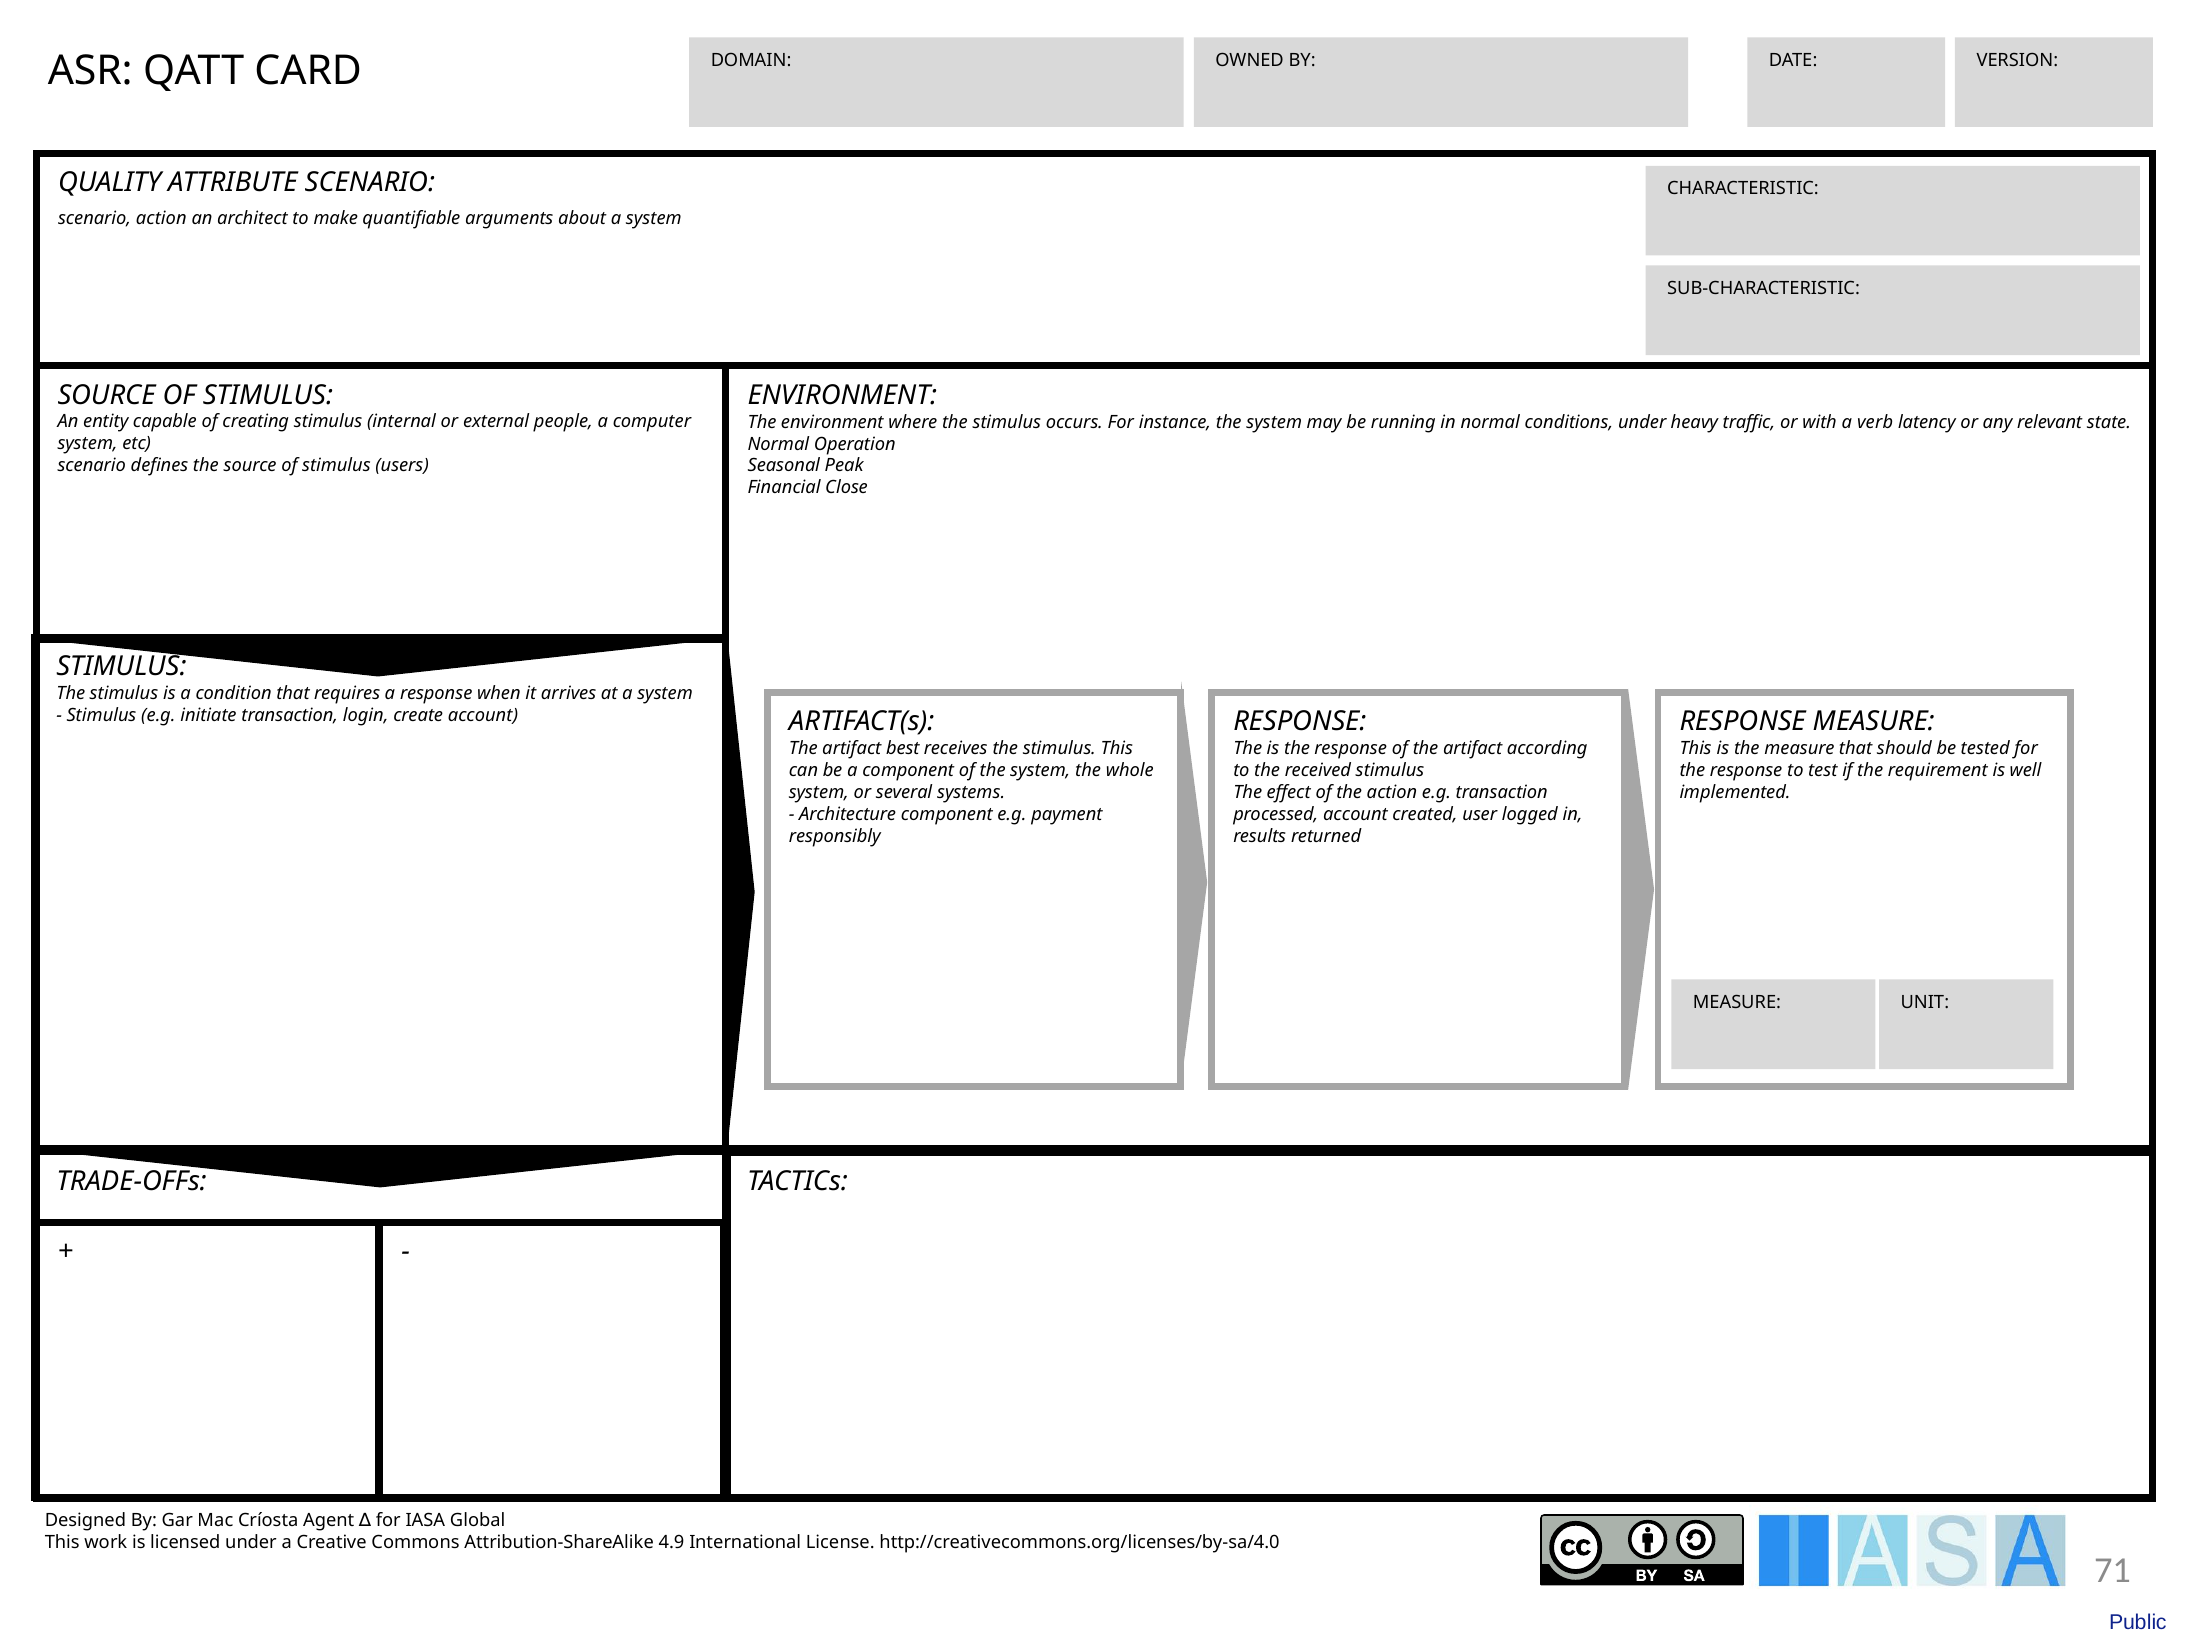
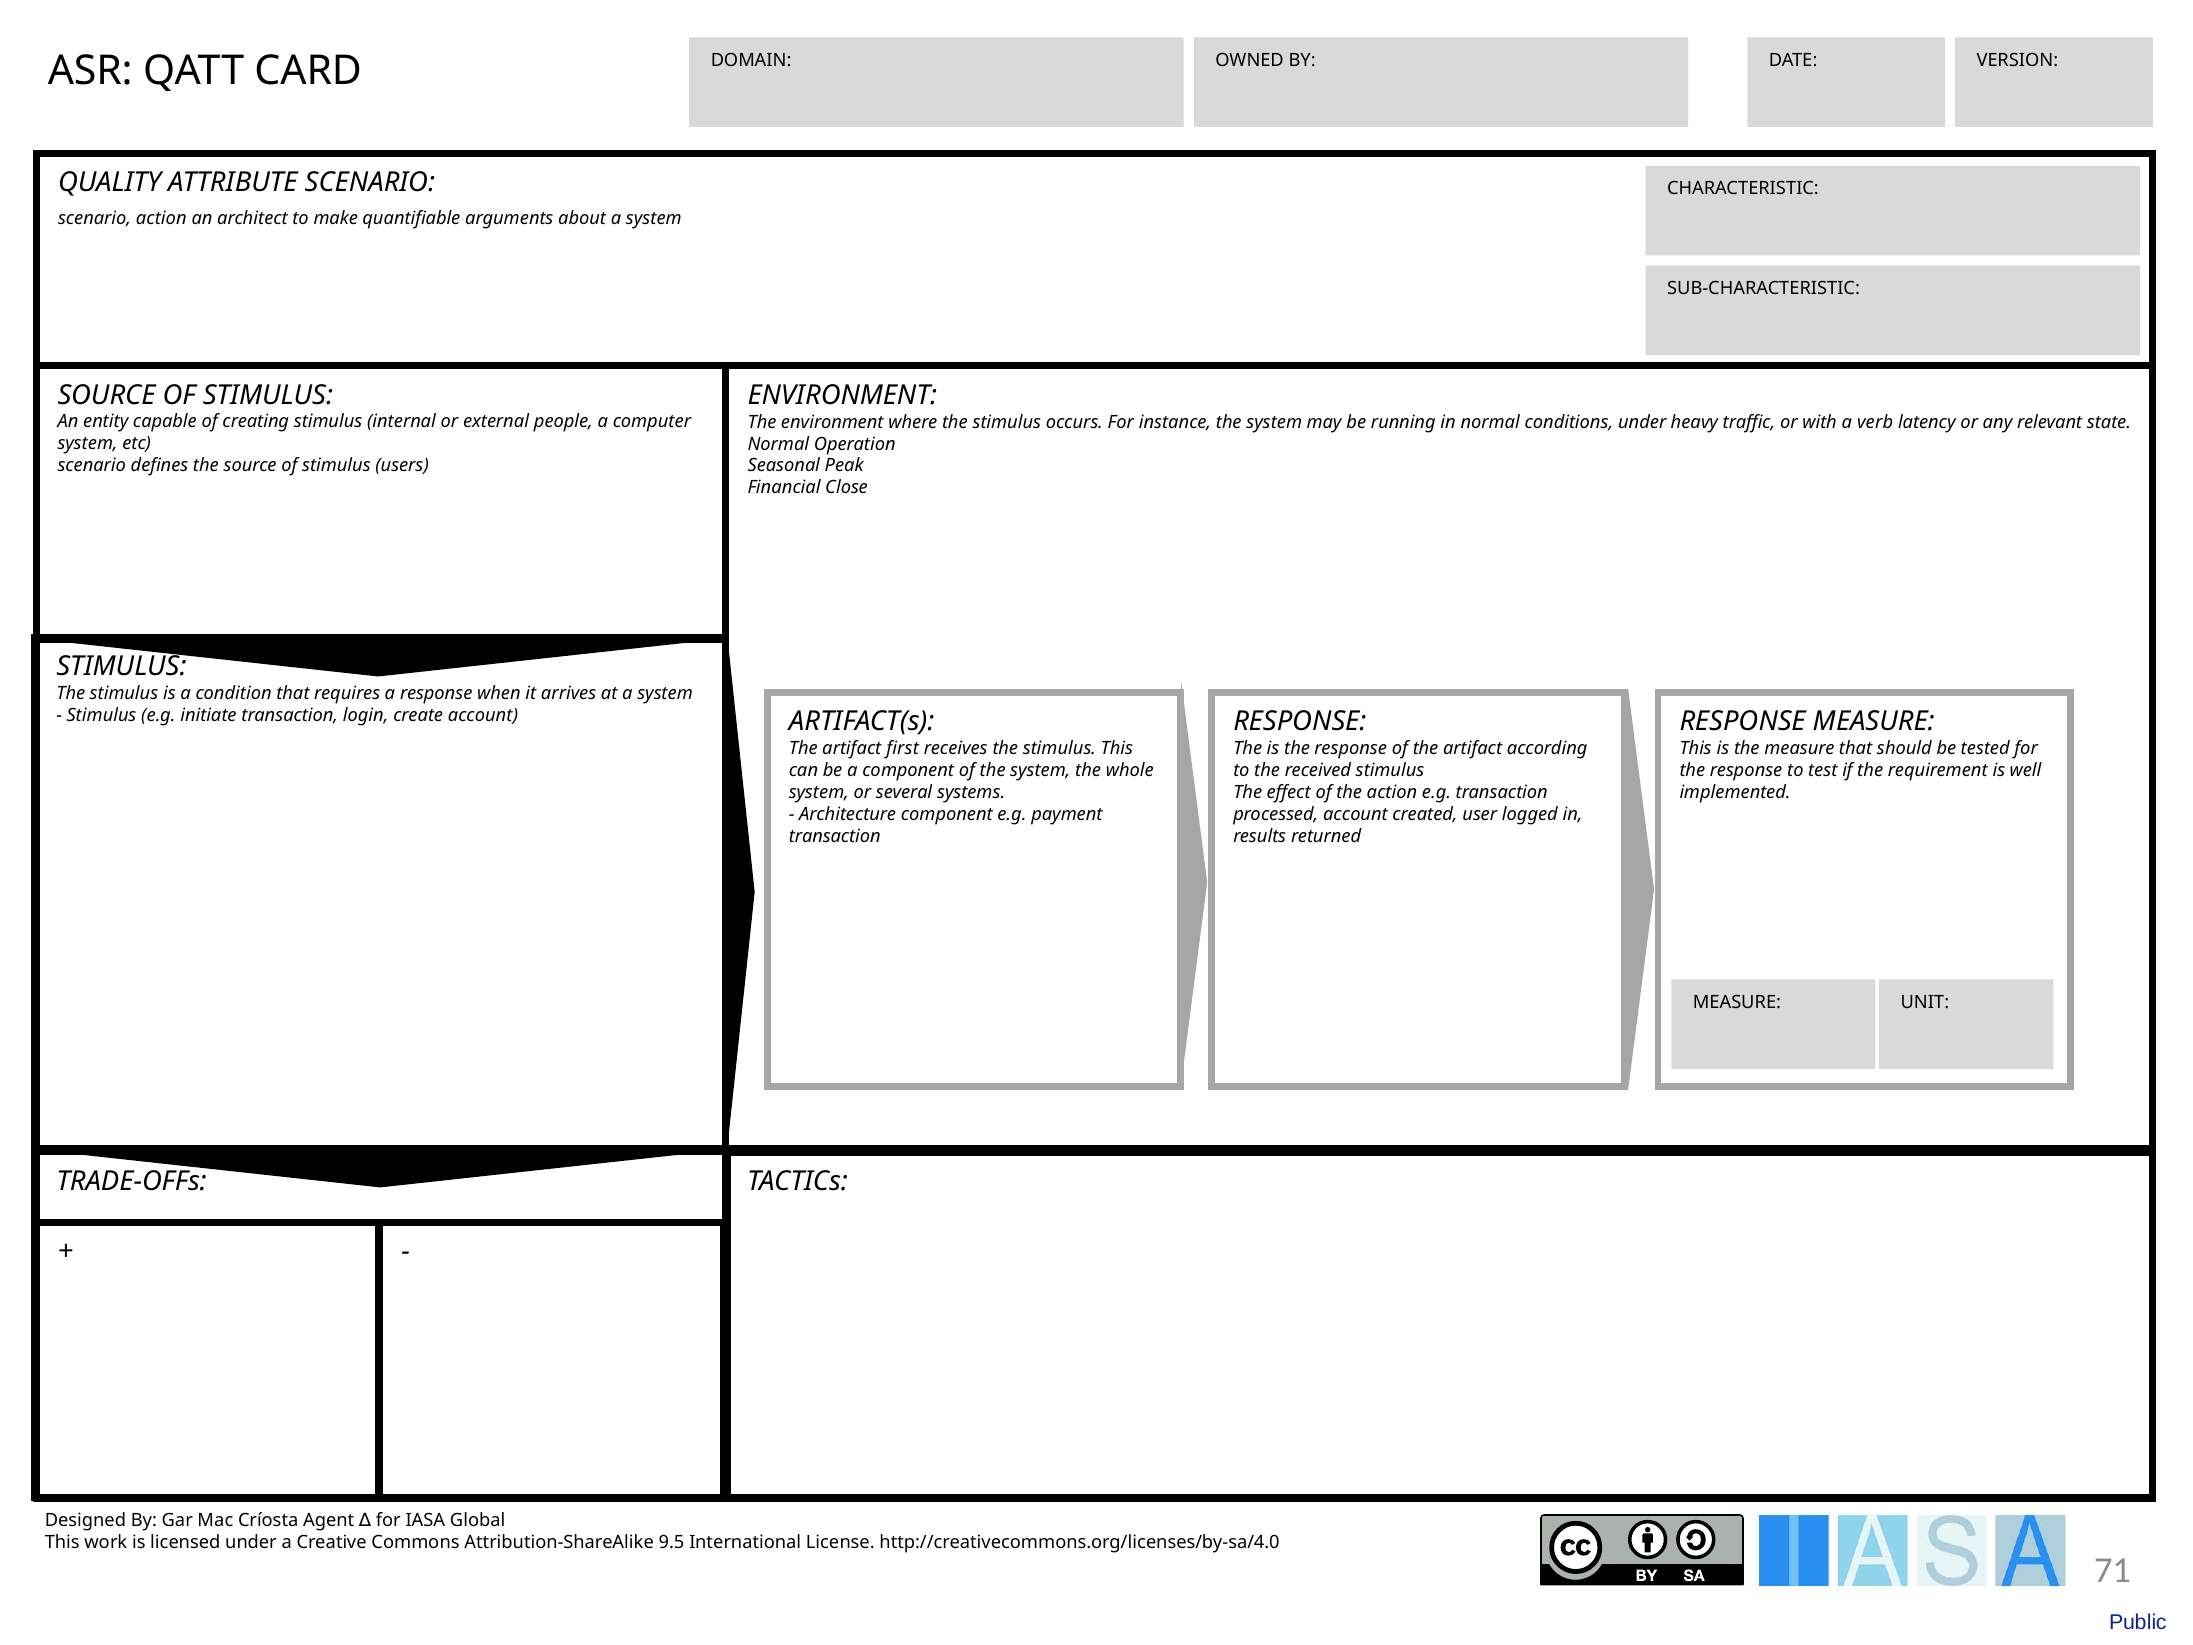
best: best -> first
responsibly at (835, 836): responsibly -> transaction
4.9: 4.9 -> 9.5
